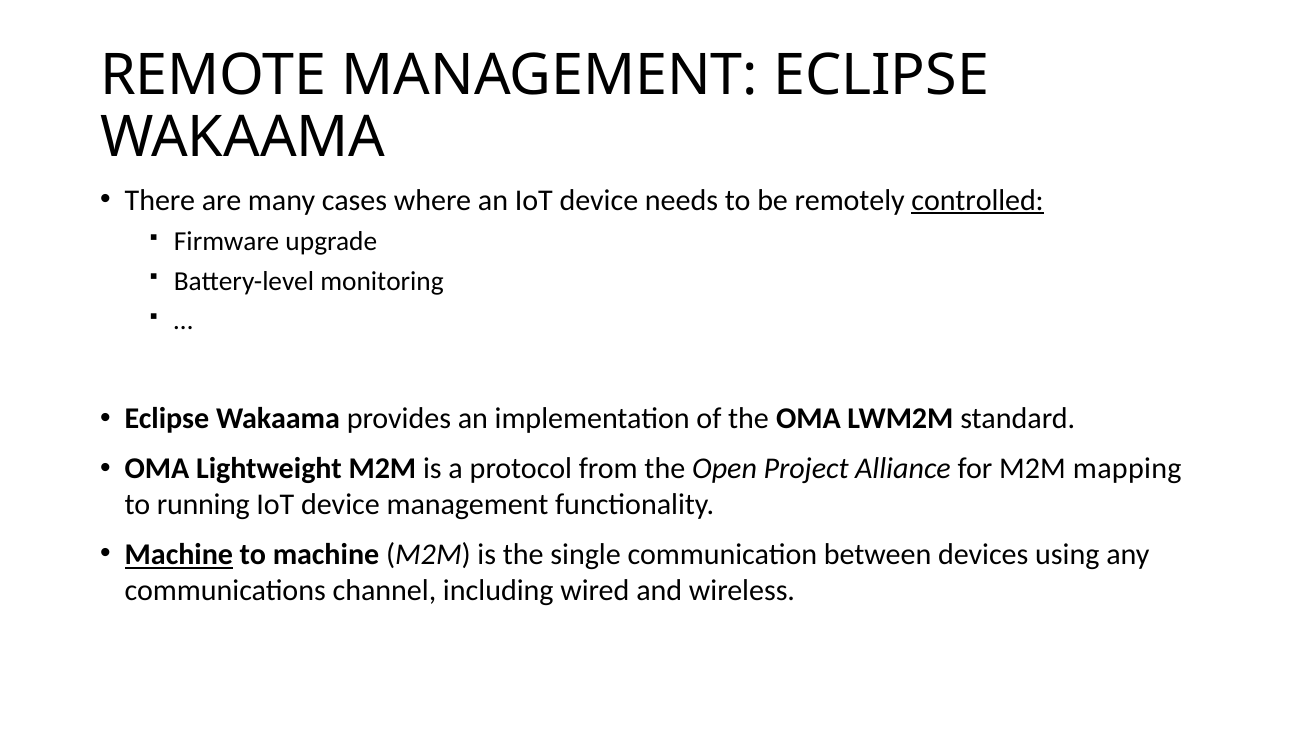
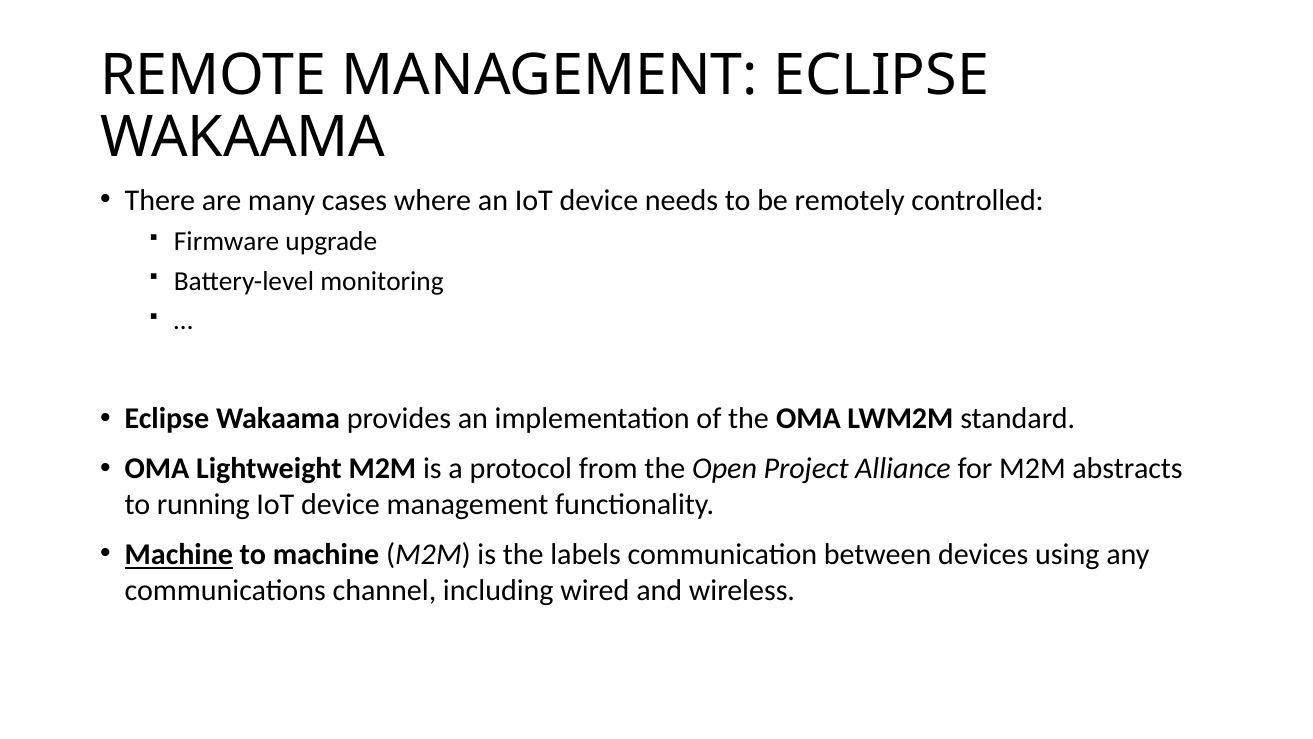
controlled underline: present -> none
mapping: mapping -> abstracts
single: single -> labels
